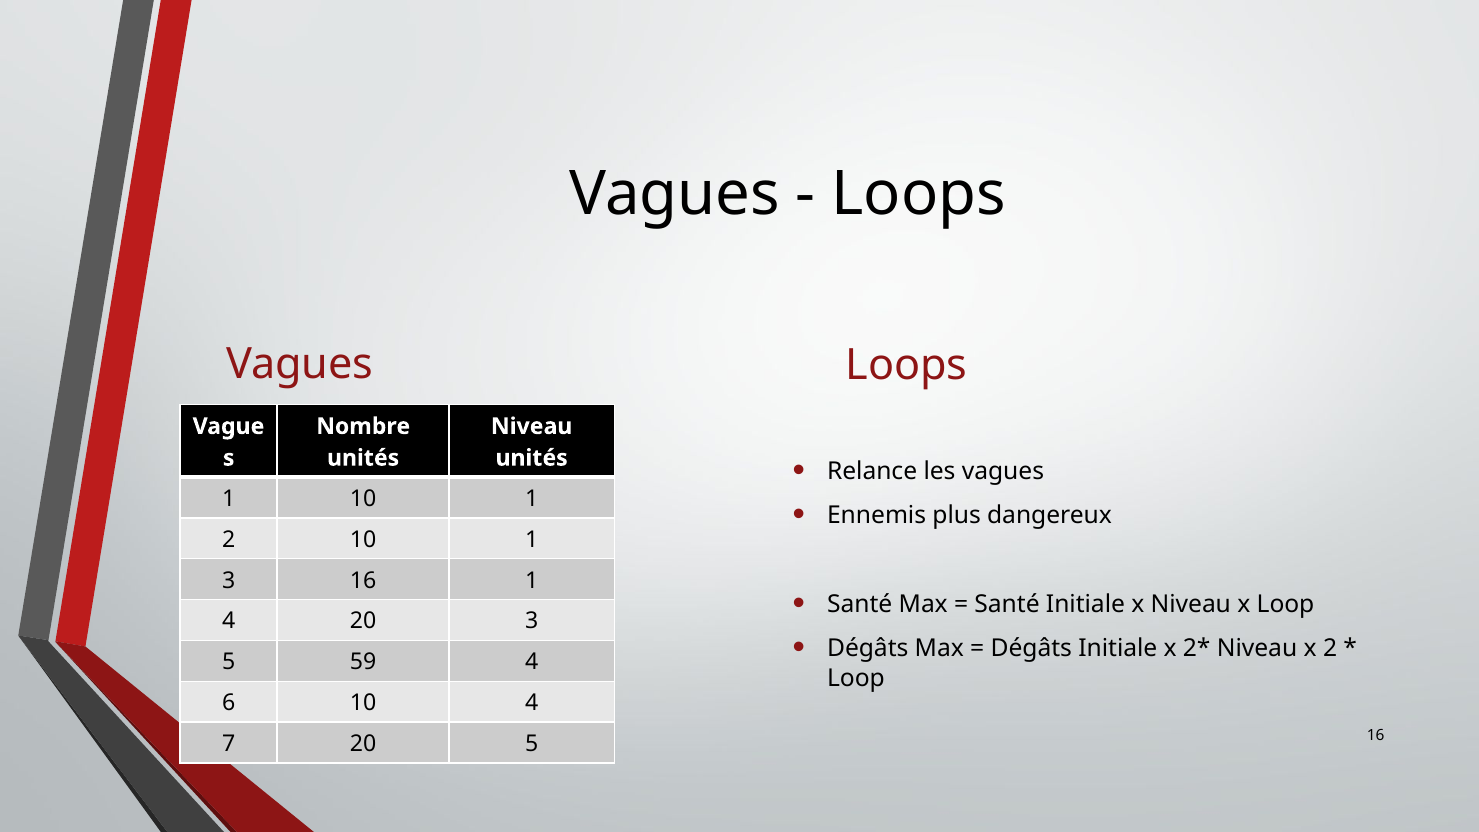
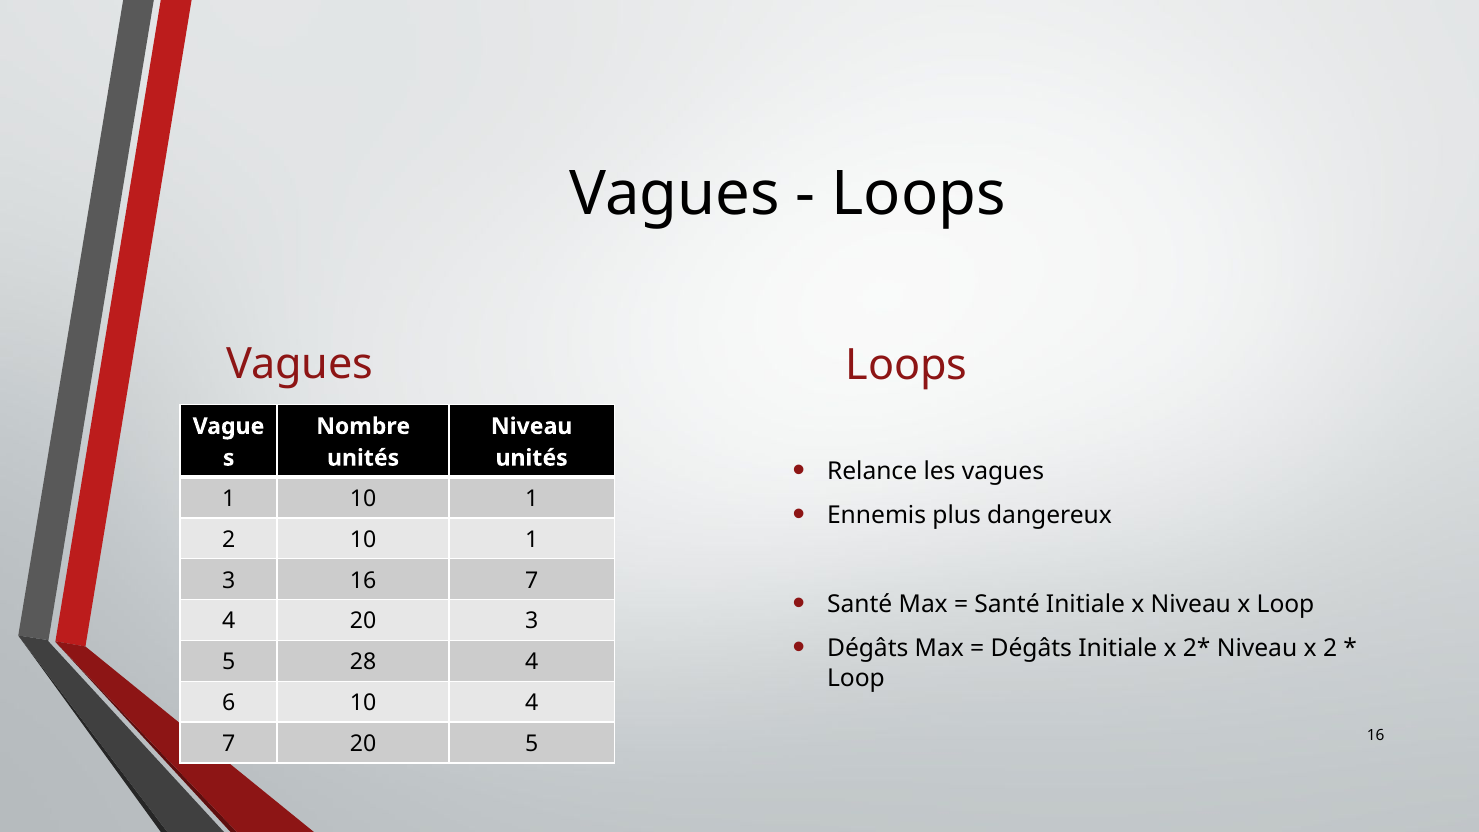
16 1: 1 -> 7
59: 59 -> 28
